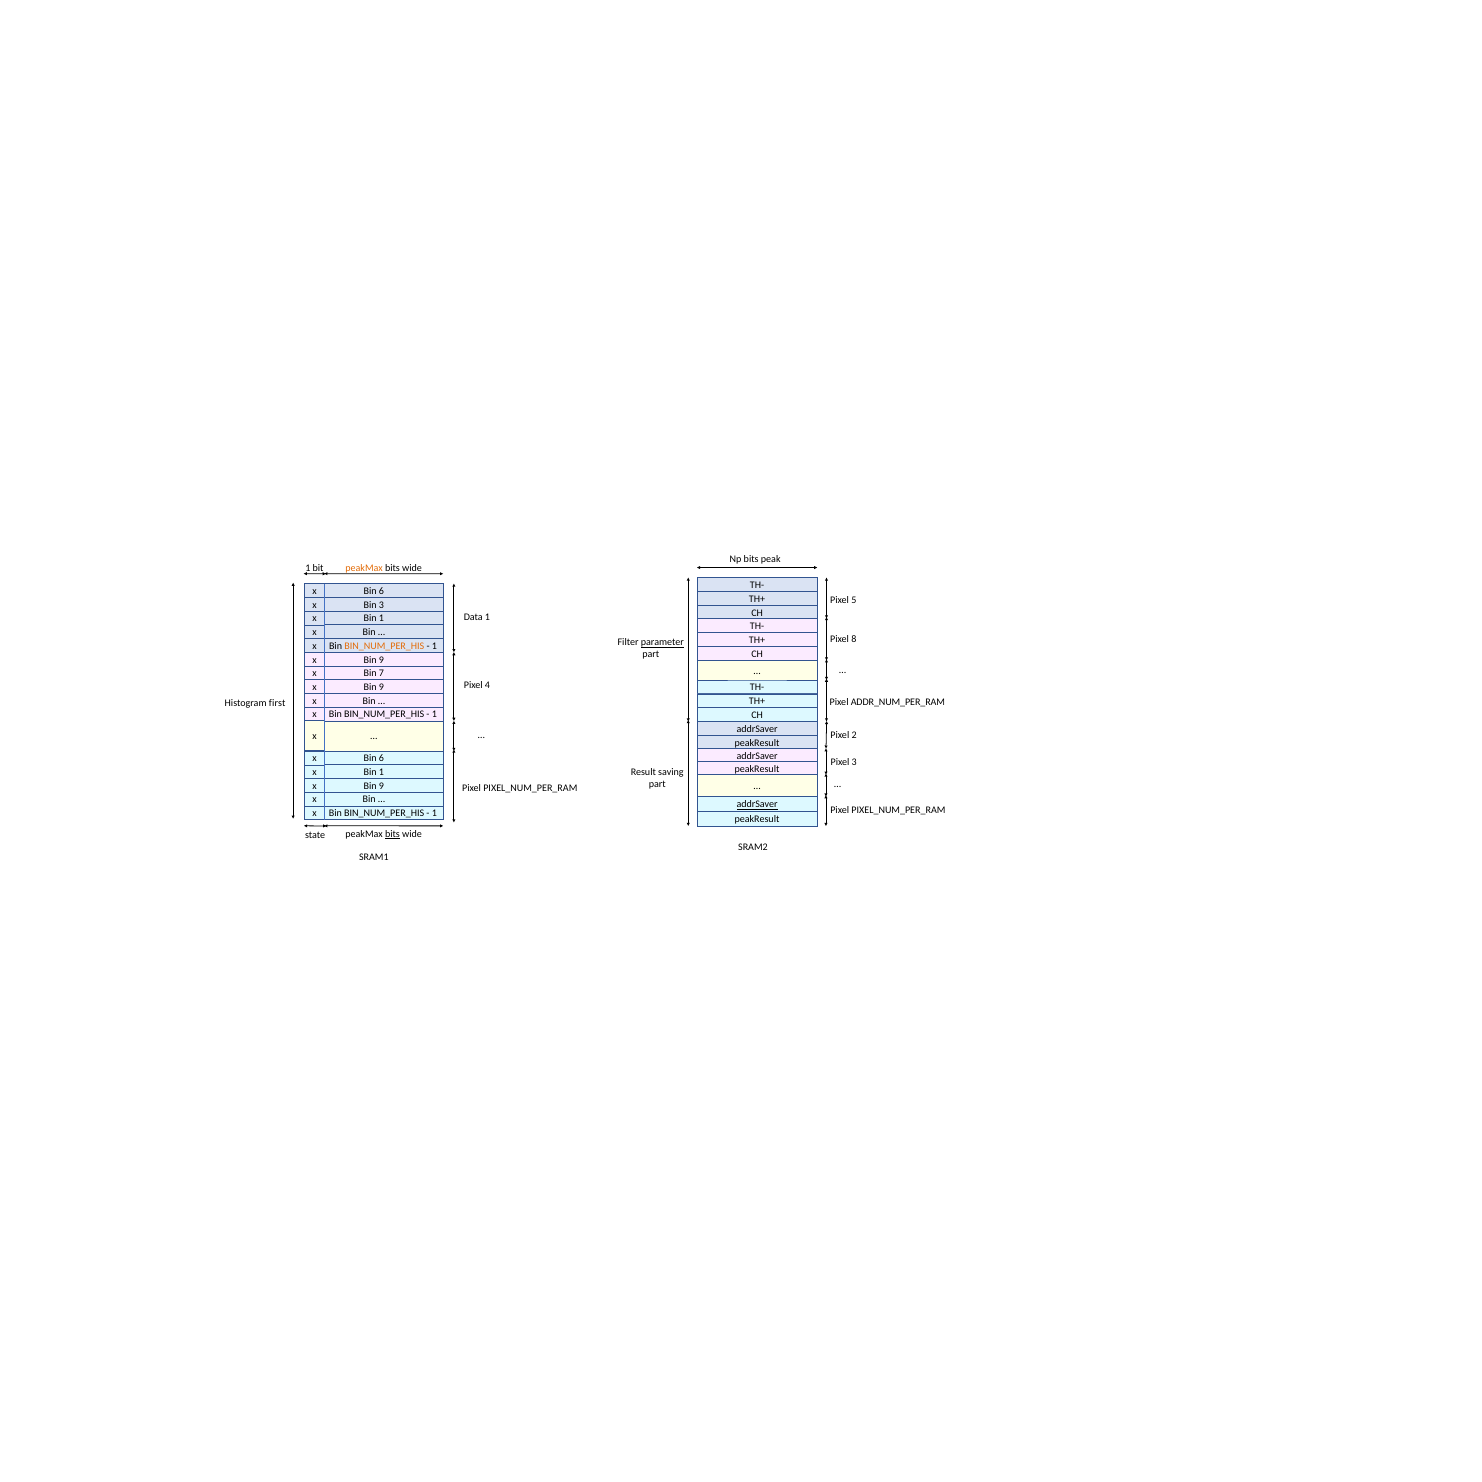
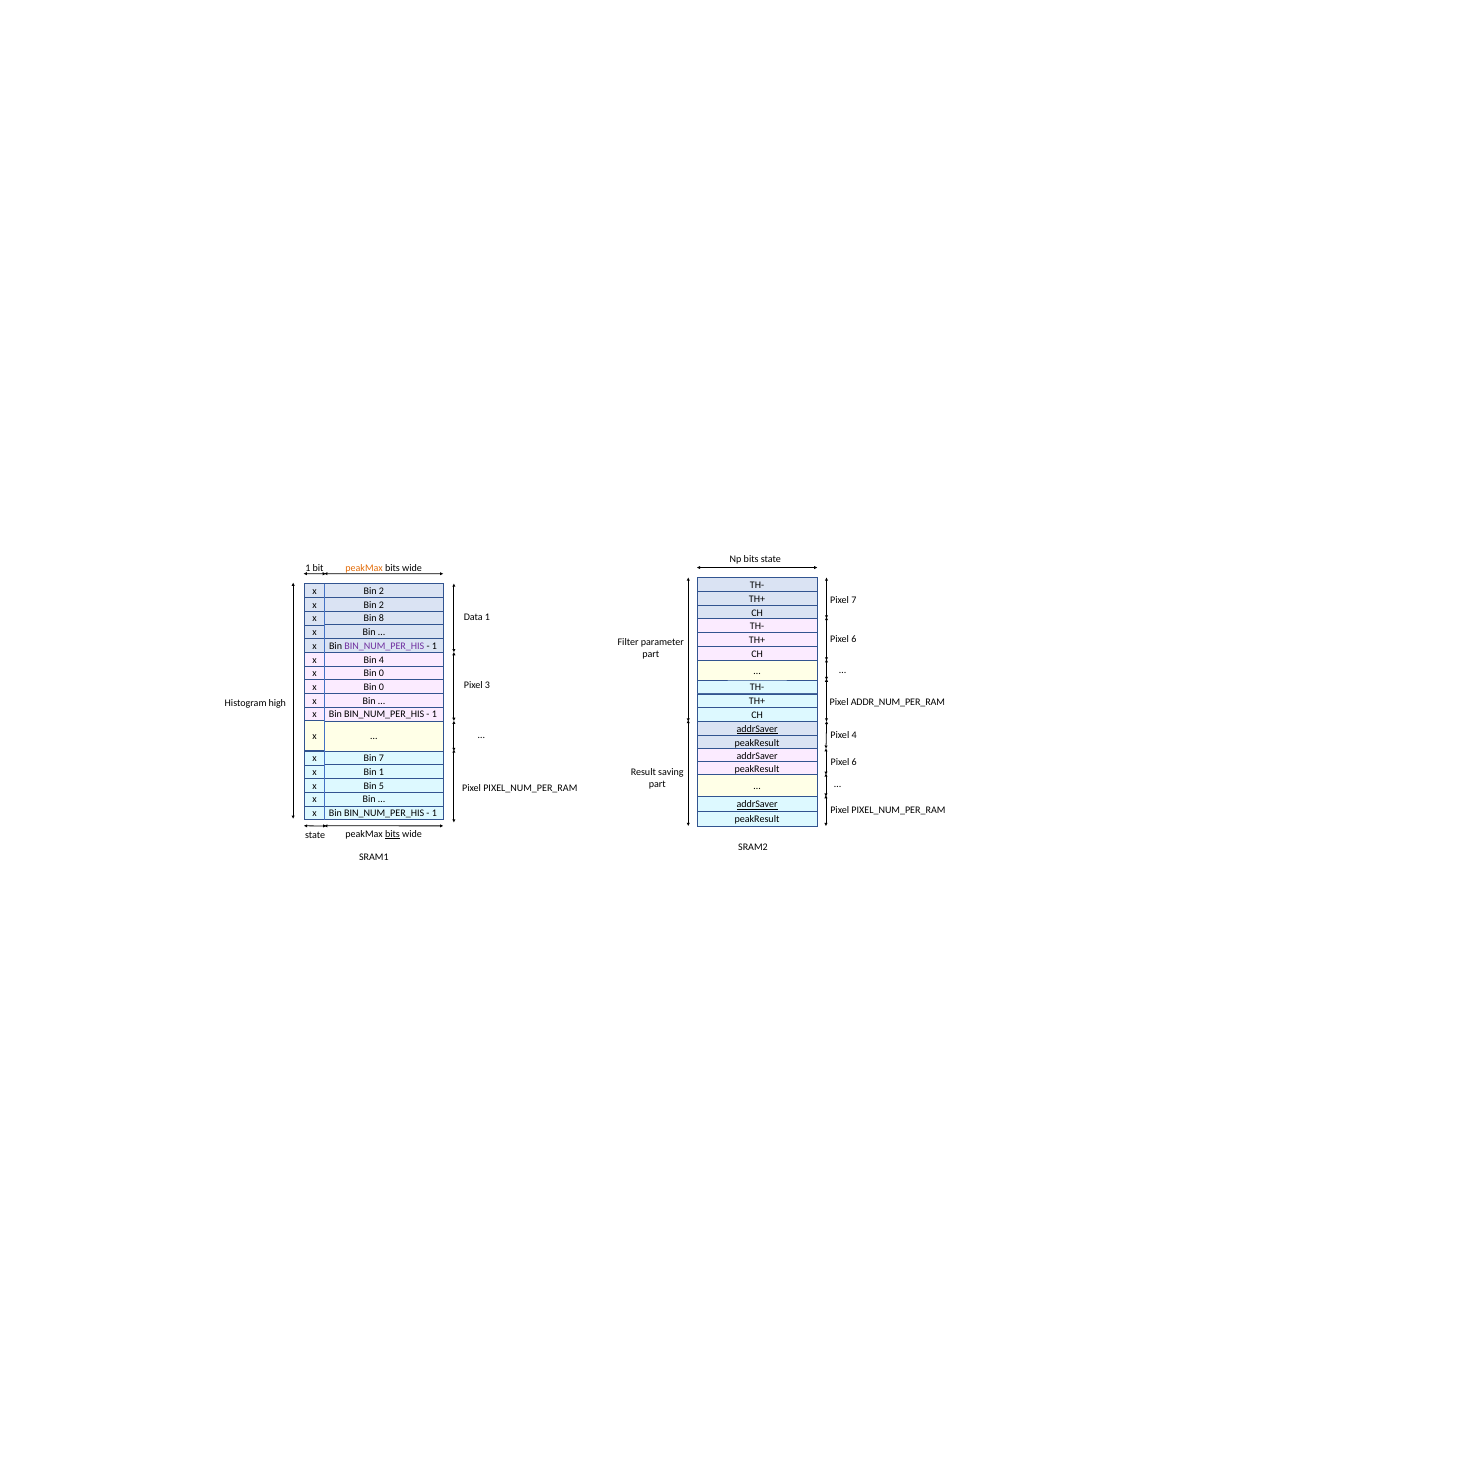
bits peak: peak -> state
6 at (381, 591): 6 -> 2
Pixel 5: 5 -> 7
3 at (381, 605): 3 -> 2
1 at (381, 619): 1 -> 8
8 at (854, 639): 8 -> 6
parameter underline: present -> none
BIN_NUM_PER_HIS at (384, 646) colour: orange -> purple
9 at (381, 660): 9 -> 4
7 at (381, 673): 7 -> 0
4: 4 -> 3
9 at (381, 687): 9 -> 0
first: first -> high
addrSaver at (757, 729) underline: none -> present
Pixel 2: 2 -> 4
6 at (381, 758): 6 -> 7
3 at (854, 762): 3 -> 6
9 at (381, 786): 9 -> 5
